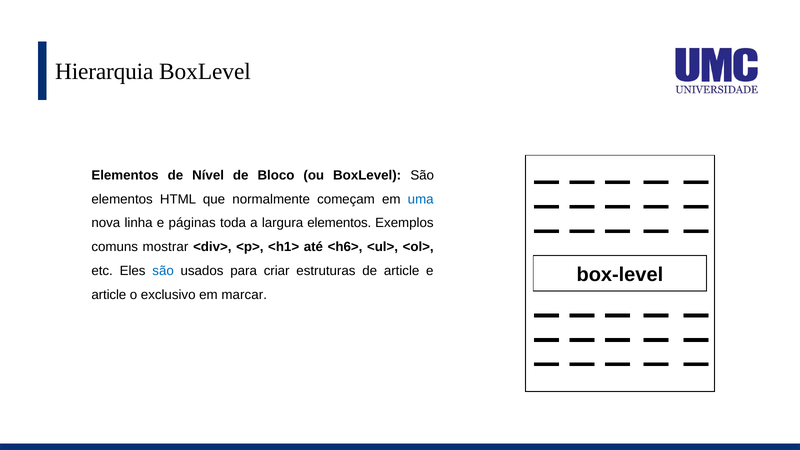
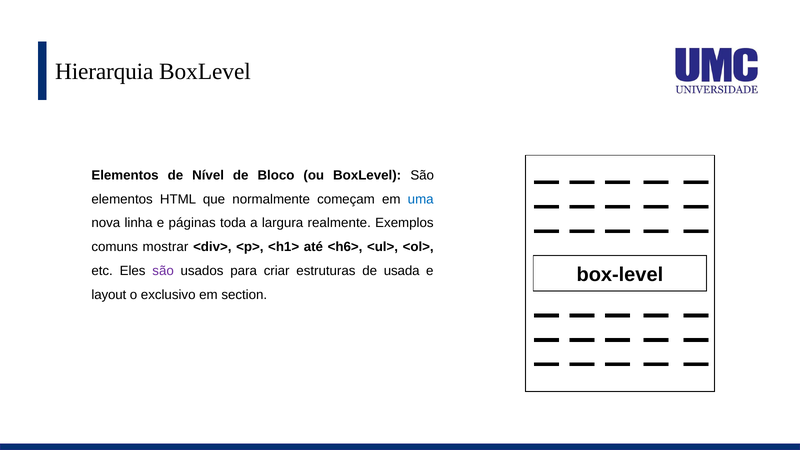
largura elementos: elementos -> realmente
são at (163, 271) colour: blue -> purple
de article: article -> usada
article at (109, 295): article -> layout
marcar: marcar -> section
